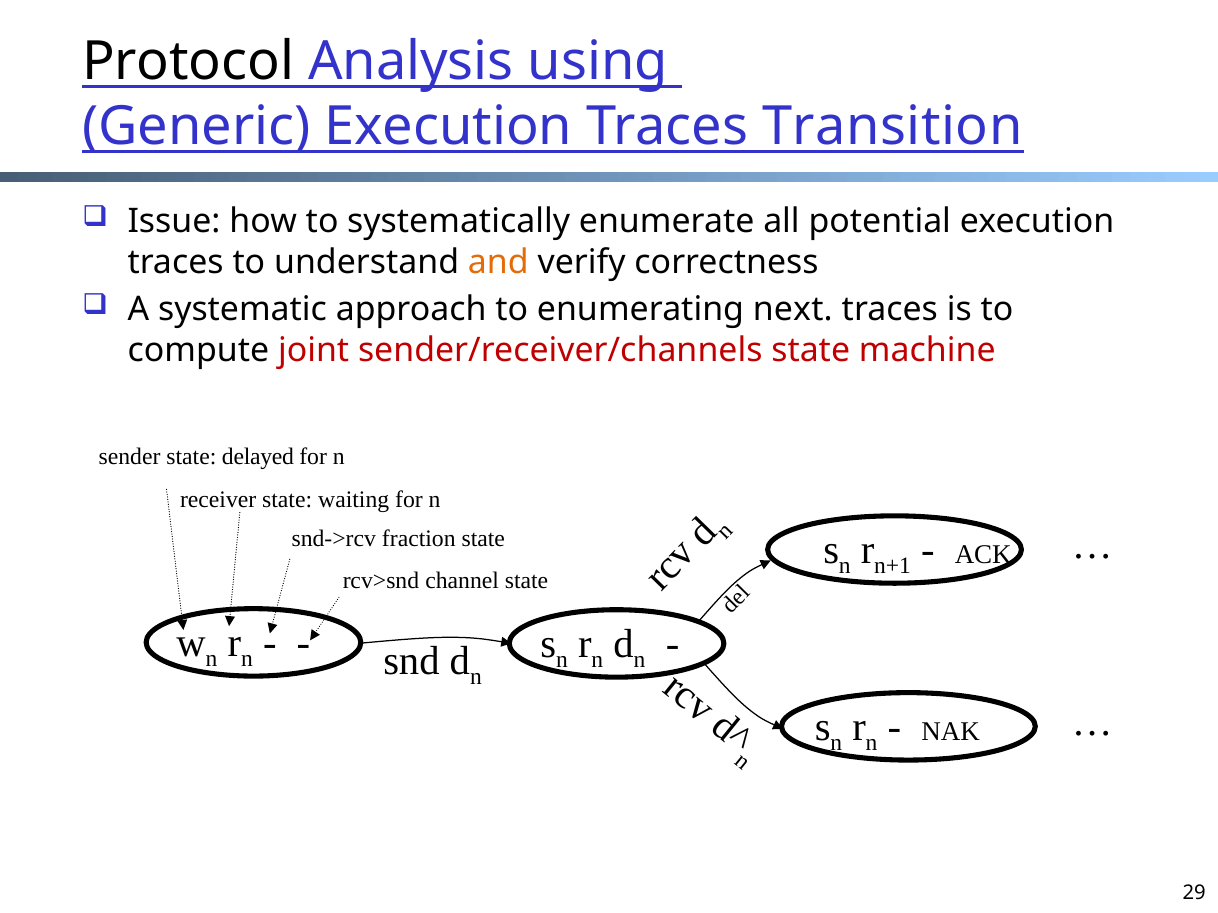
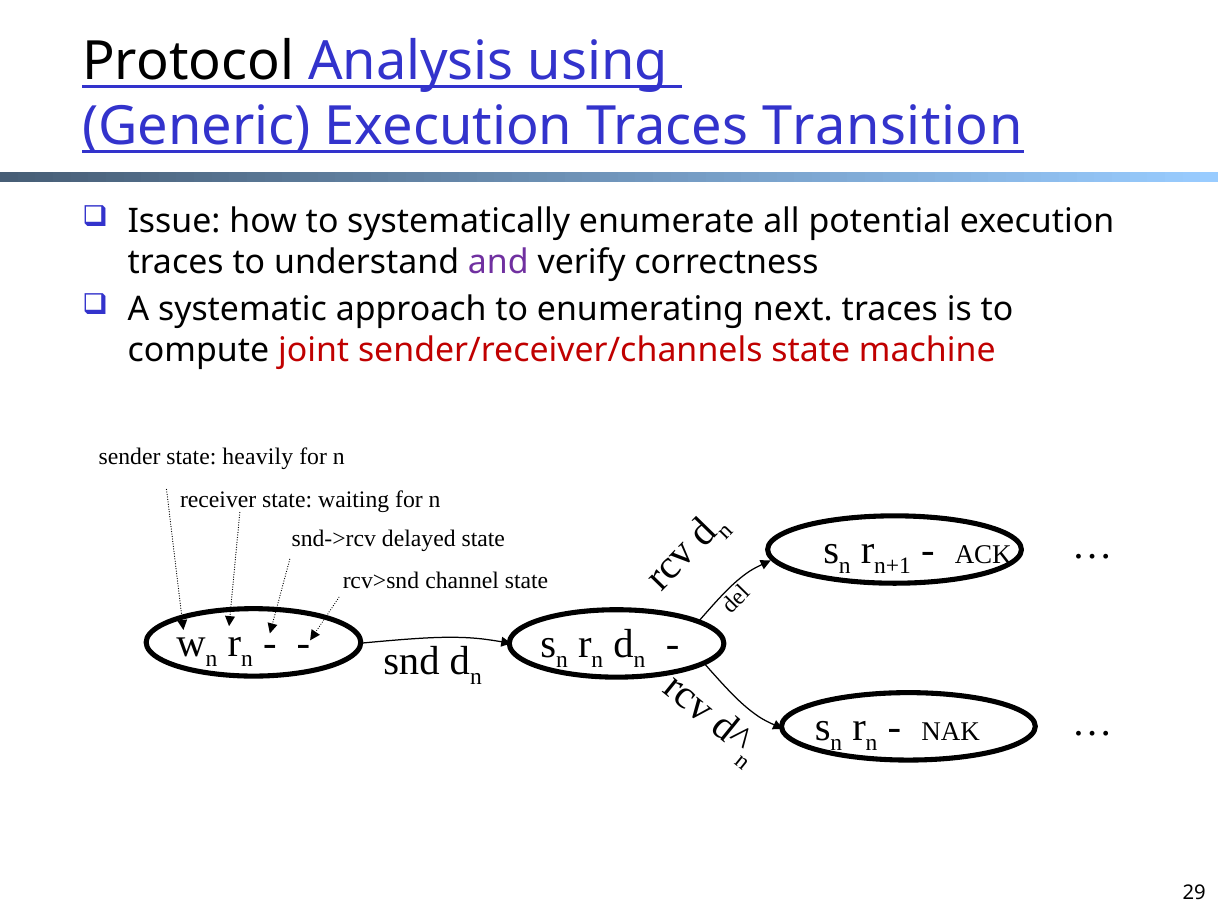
and colour: orange -> purple
delayed: delayed -> heavily
fraction: fraction -> delayed
